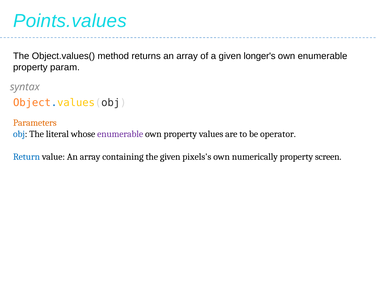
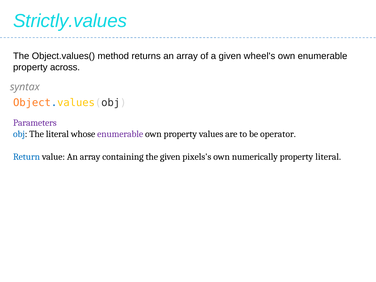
Points.values: Points.values -> Strictly.values
longer's: longer's -> wheel's
param: param -> across
Parameters colour: orange -> purple
property screen: screen -> literal
